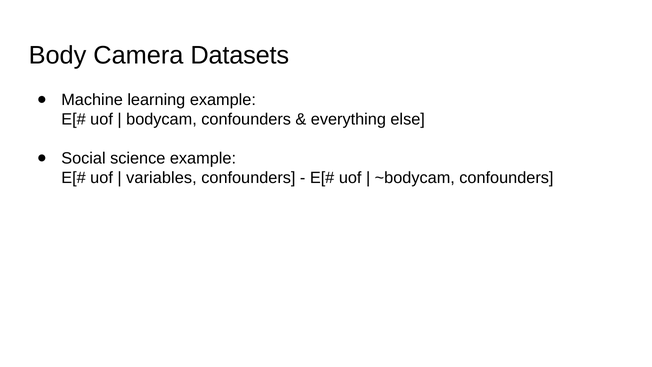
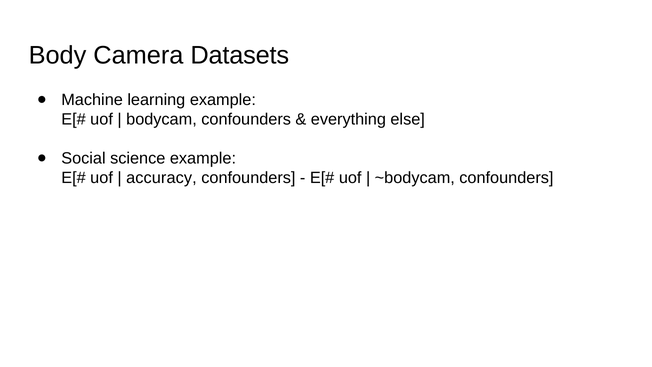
variables: variables -> accuracy
